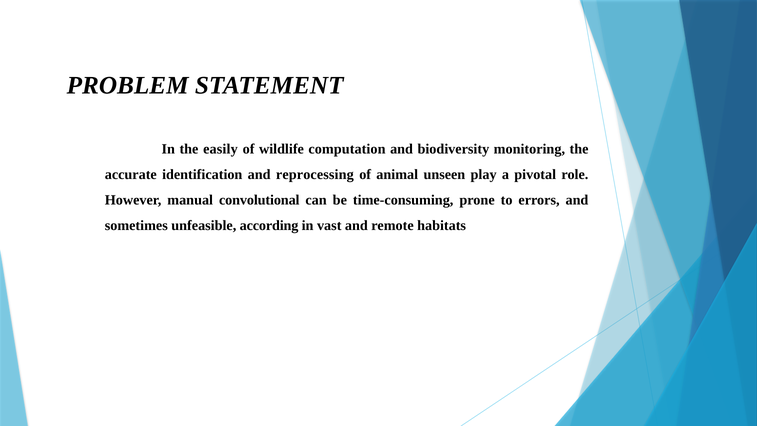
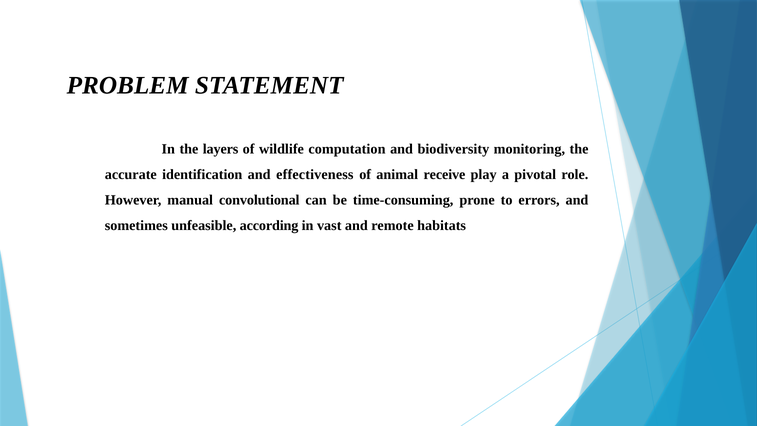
easily: easily -> layers
reprocessing: reprocessing -> effectiveness
unseen: unseen -> receive
